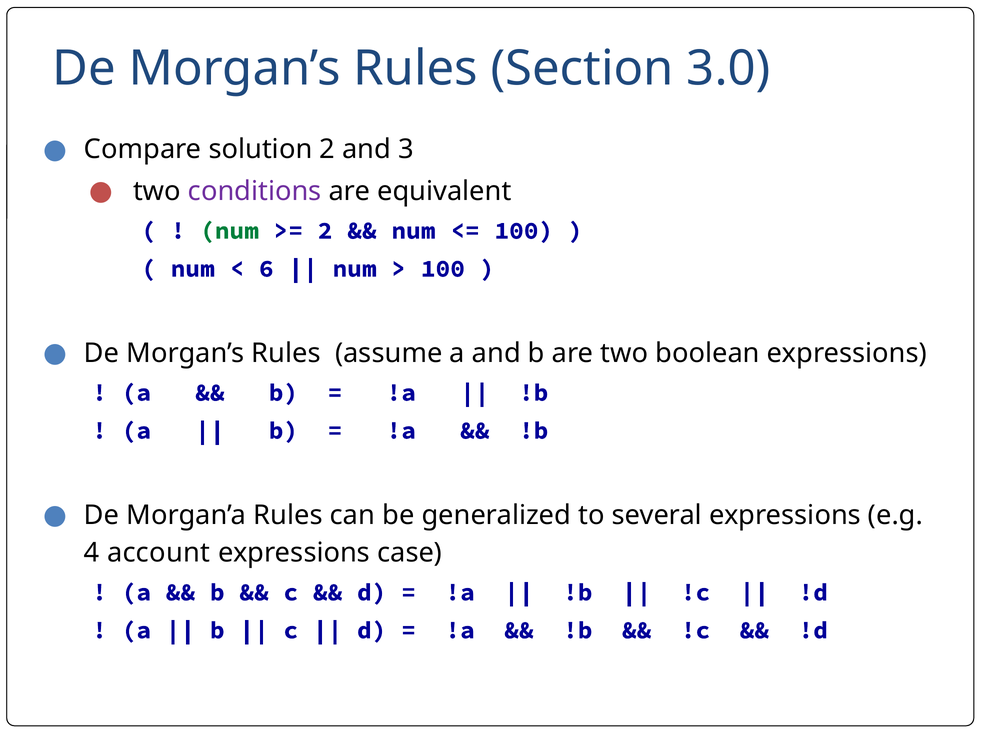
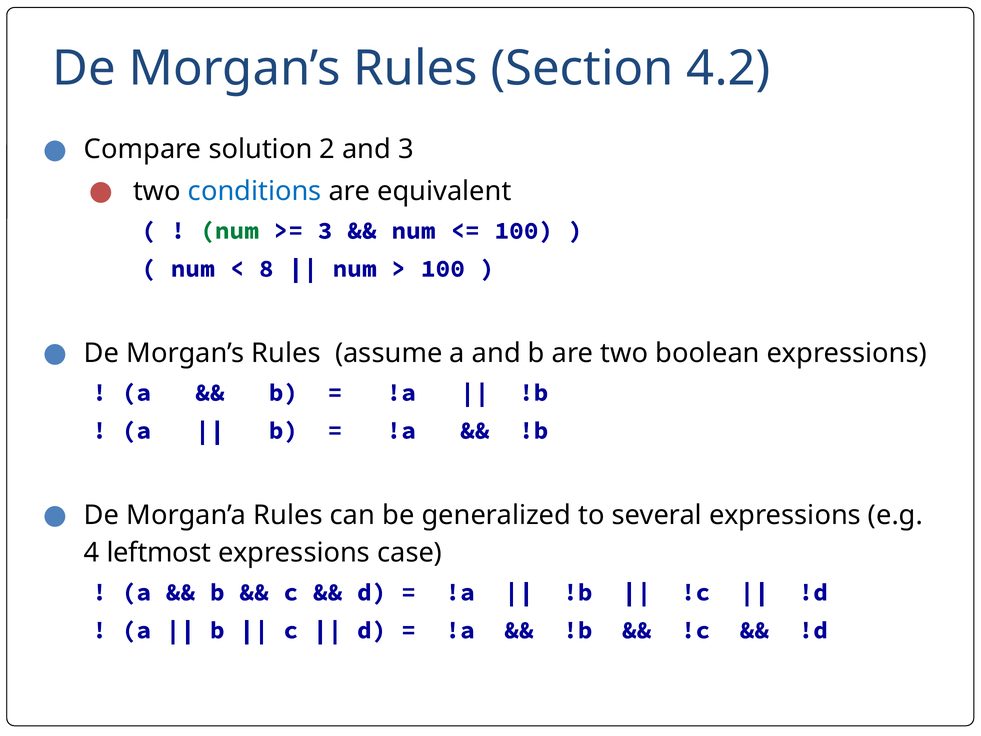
3.0: 3.0 -> 4.2
conditions colour: purple -> blue
2 at (325, 231): 2 -> 3
6: 6 -> 8
account: account -> leftmost
